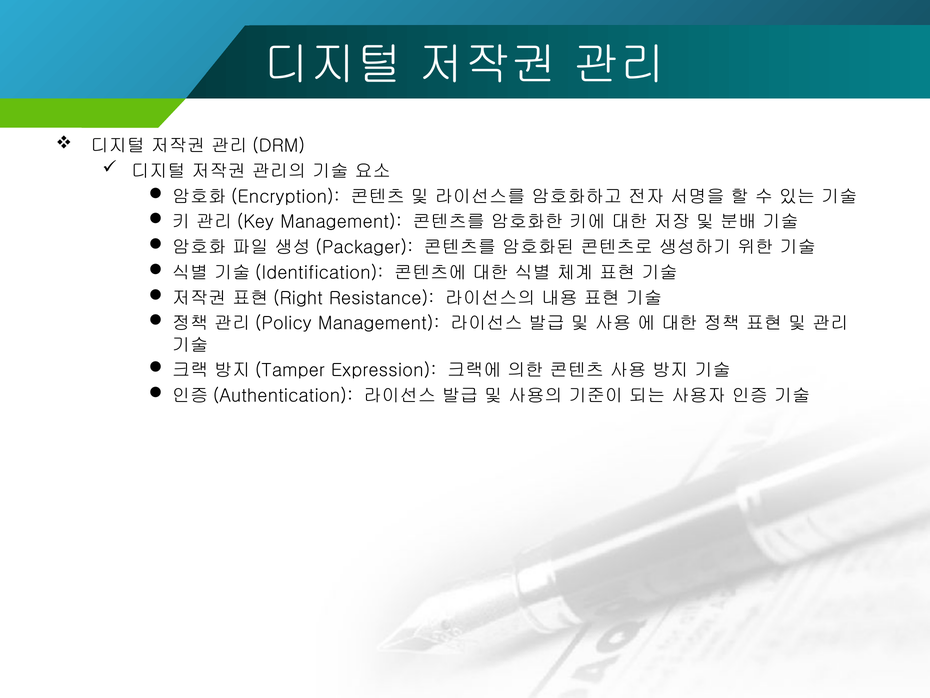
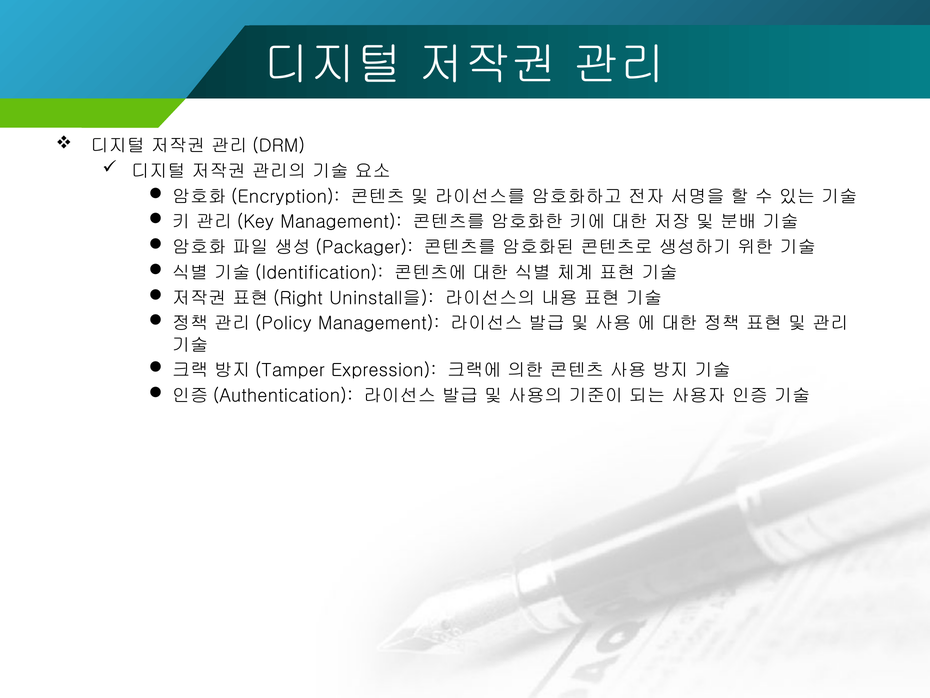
Resistance: Resistance -> Uninstall을
